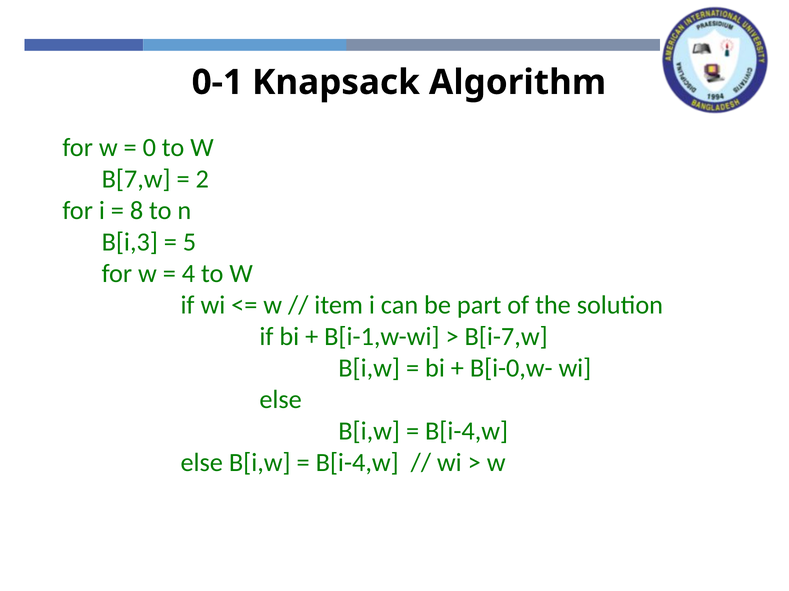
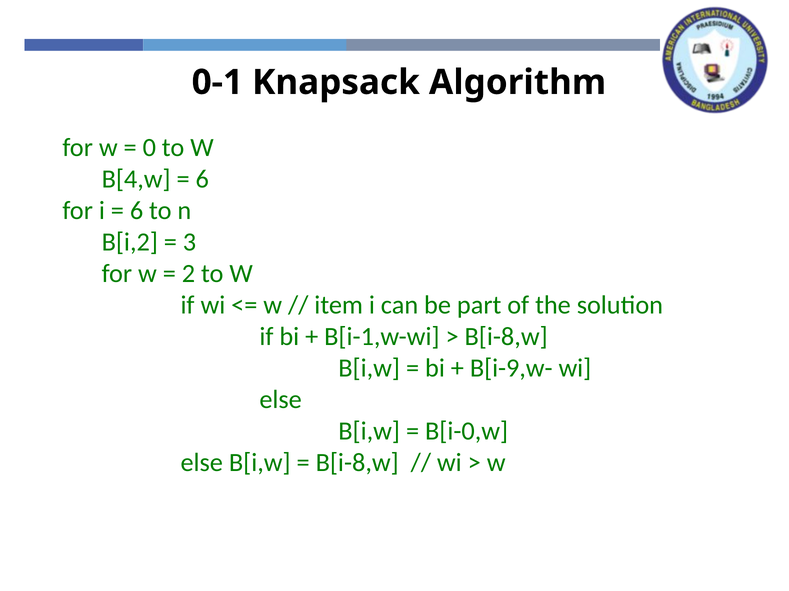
B[7,w: B[7,w -> B[4,w
2 at (202, 179): 2 -> 6
8 at (137, 211): 8 -> 6
B[i,3: B[i,3 -> B[i,2
5: 5 -> 3
4: 4 -> 2
B[i-7,w at (506, 337): B[i-7,w -> B[i-8,w
B[i-0,w-: B[i-0,w- -> B[i-9,w-
B[i-4,w at (467, 432): B[i-4,w -> B[i-0,w
B[i-4,w at (357, 463): B[i-4,w -> B[i-8,w
